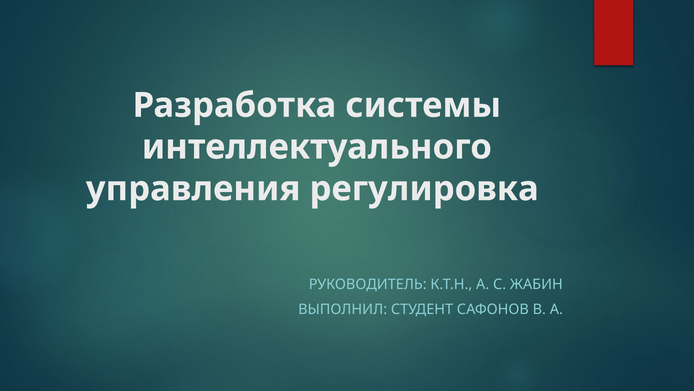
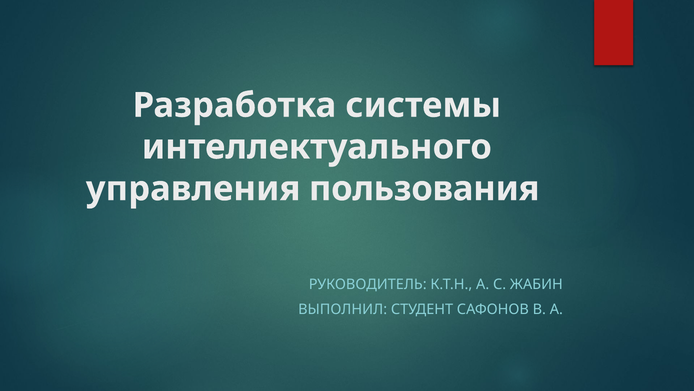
регулировка: регулировка -> пользования
